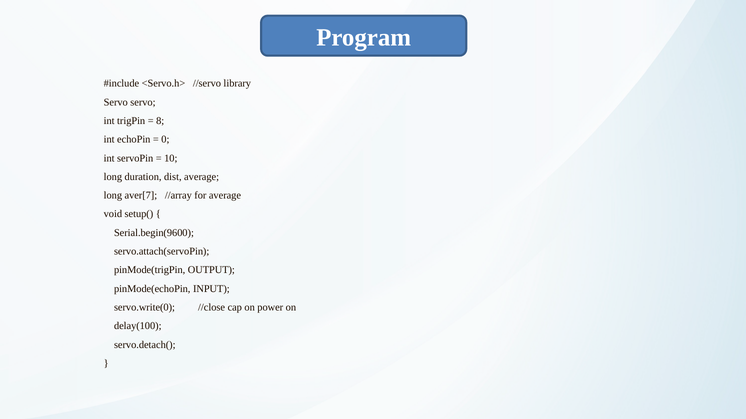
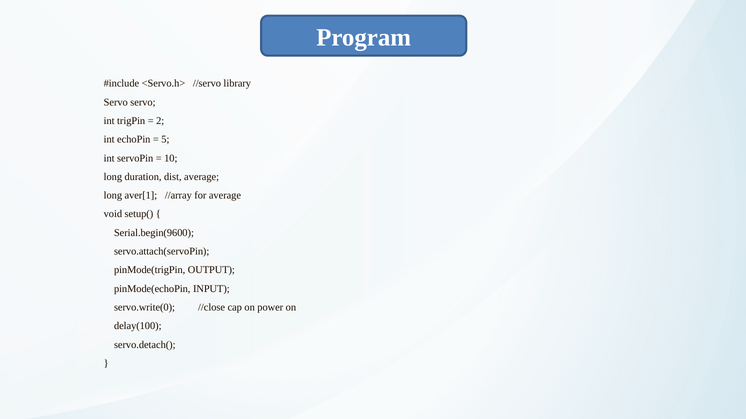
8: 8 -> 2
0: 0 -> 5
aver[7: aver[7 -> aver[1
